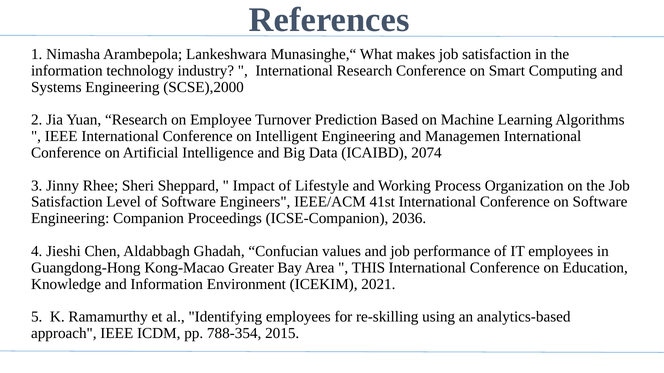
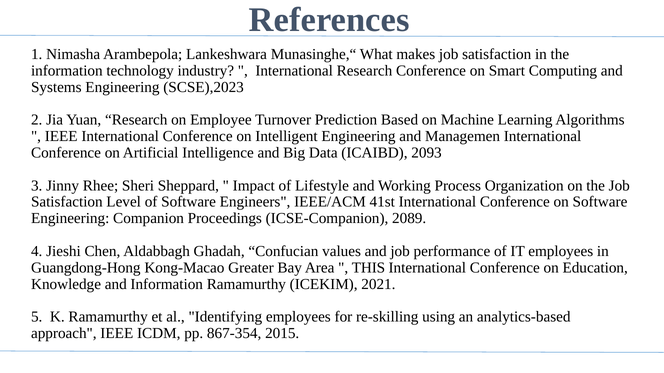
SCSE),2000: SCSE),2000 -> SCSE),2023
2074: 2074 -> 2093
2036: 2036 -> 2089
Information Environment: Environment -> Ramamurthy
788-354: 788-354 -> 867-354
